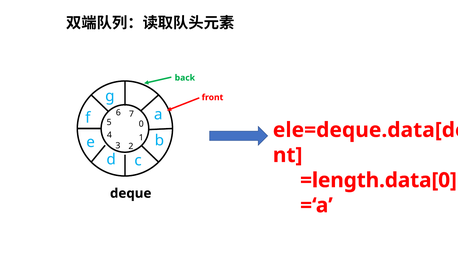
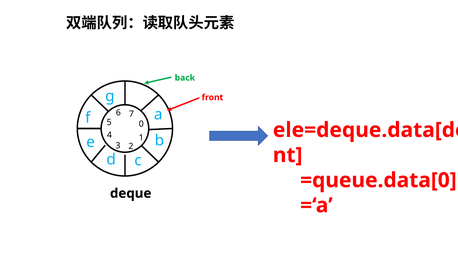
=length.data[0: =length.data[0 -> =queue.data[0
